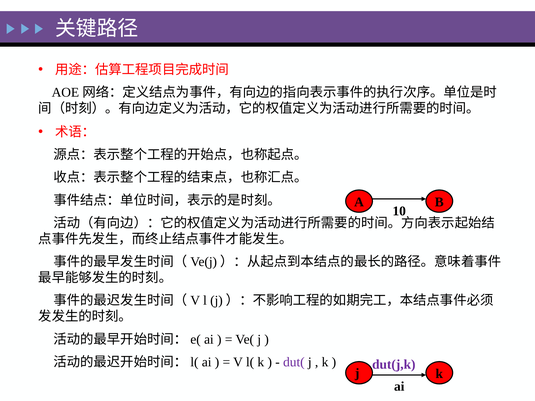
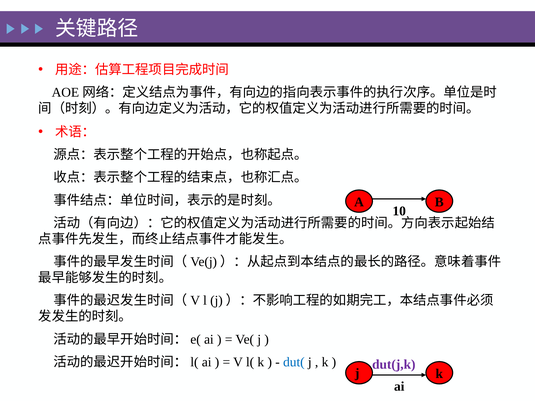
dut( colour: purple -> blue
